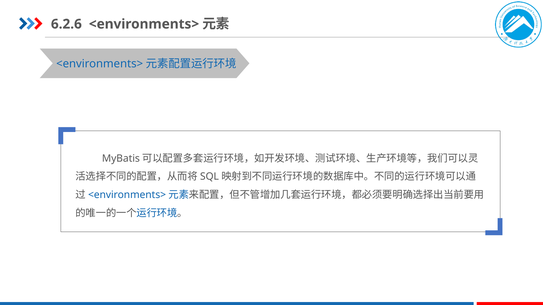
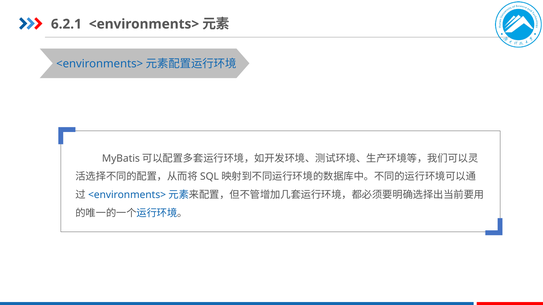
6.2.6: 6.2.6 -> 6.2.1
